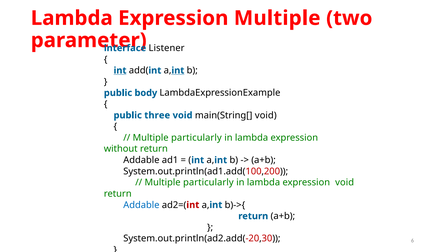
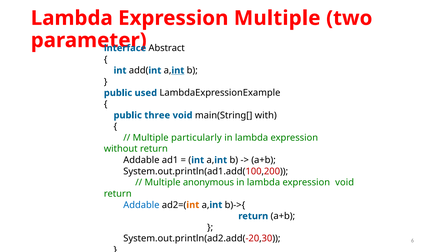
Listener: Listener -> Abstract
int at (120, 70) underline: present -> none
body: body -> used
main(String[ void: void -> with
particularly at (208, 183): particularly -> anonymous
int at (193, 205) colour: red -> orange
